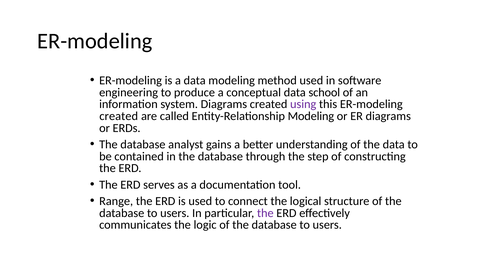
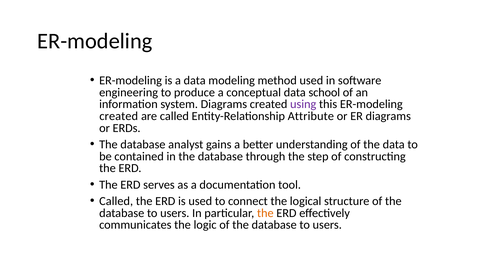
Entity-Relationship Modeling: Modeling -> Attribute
Range at (116, 201): Range -> Called
the at (265, 213) colour: purple -> orange
